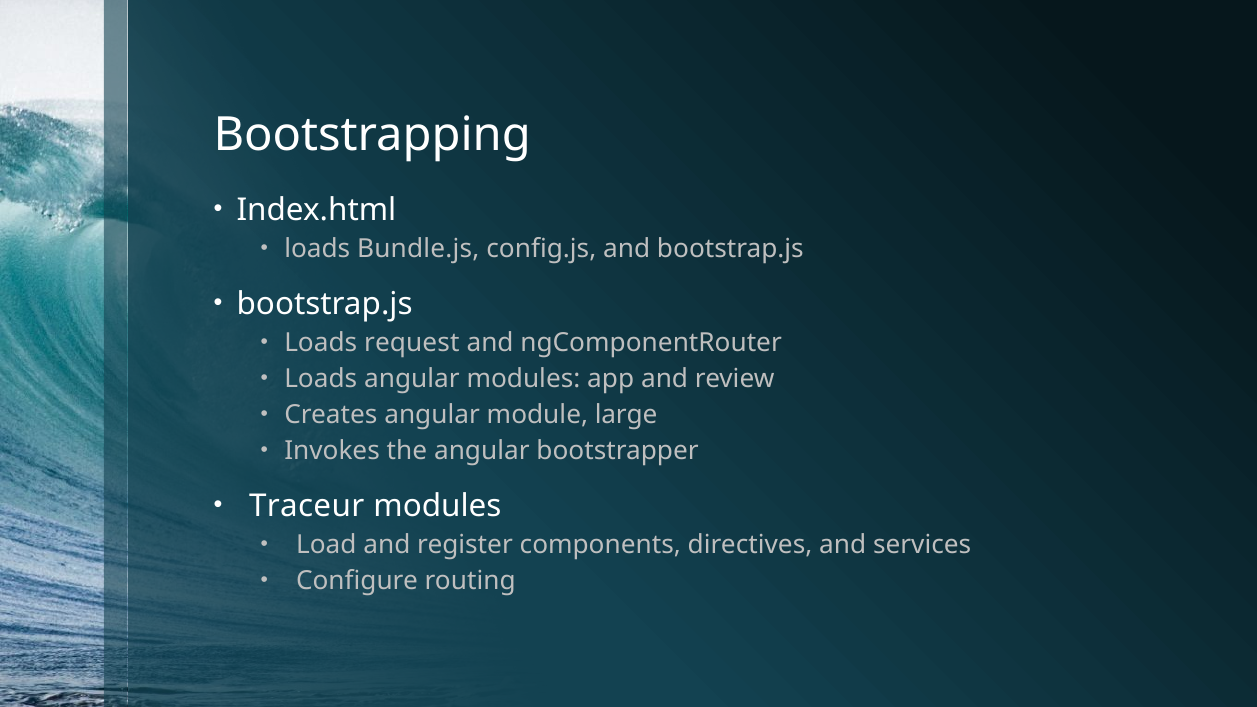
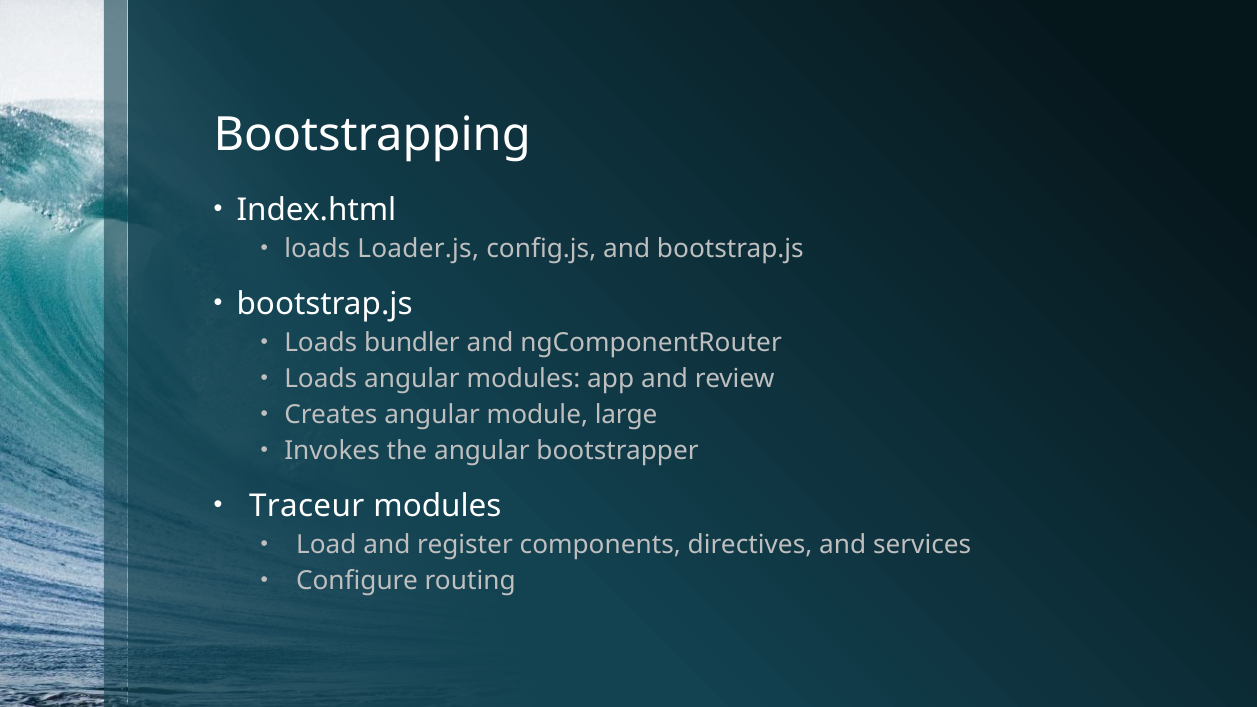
Bundle.js: Bundle.js -> Loader.js
request: request -> bundler
